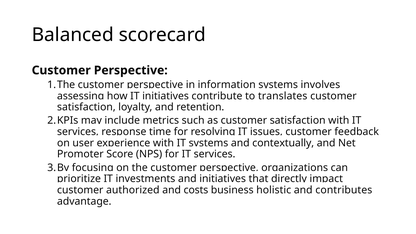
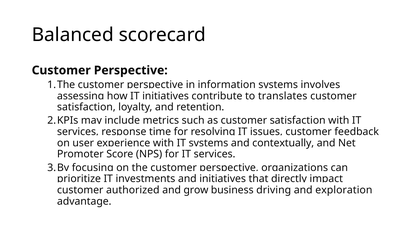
costs: costs -> grow
holistic: holistic -> driving
contributes: contributes -> exploration
